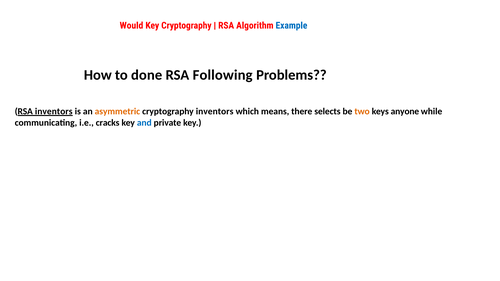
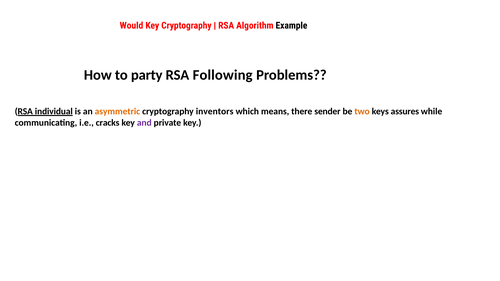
Example colour: blue -> black
done: done -> party
RSA inventors: inventors -> individual
selects: selects -> sender
anyone: anyone -> assures
and colour: blue -> purple
